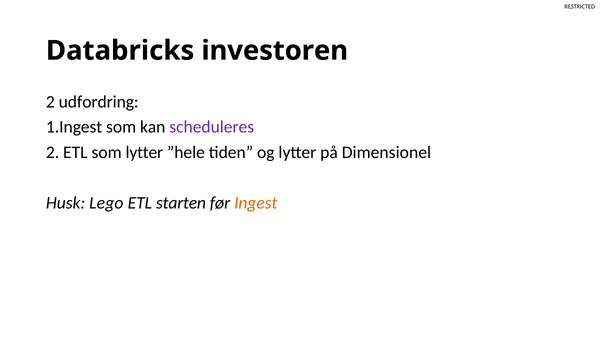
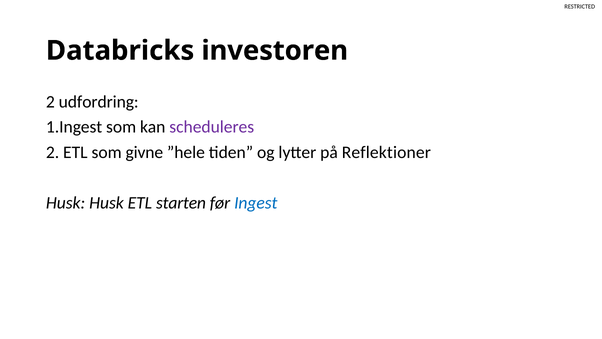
som lytter: lytter -> givne
Dimensionel: Dimensionel -> Reflektioner
Husk Lego: Lego -> Husk
Ingest colour: orange -> blue
